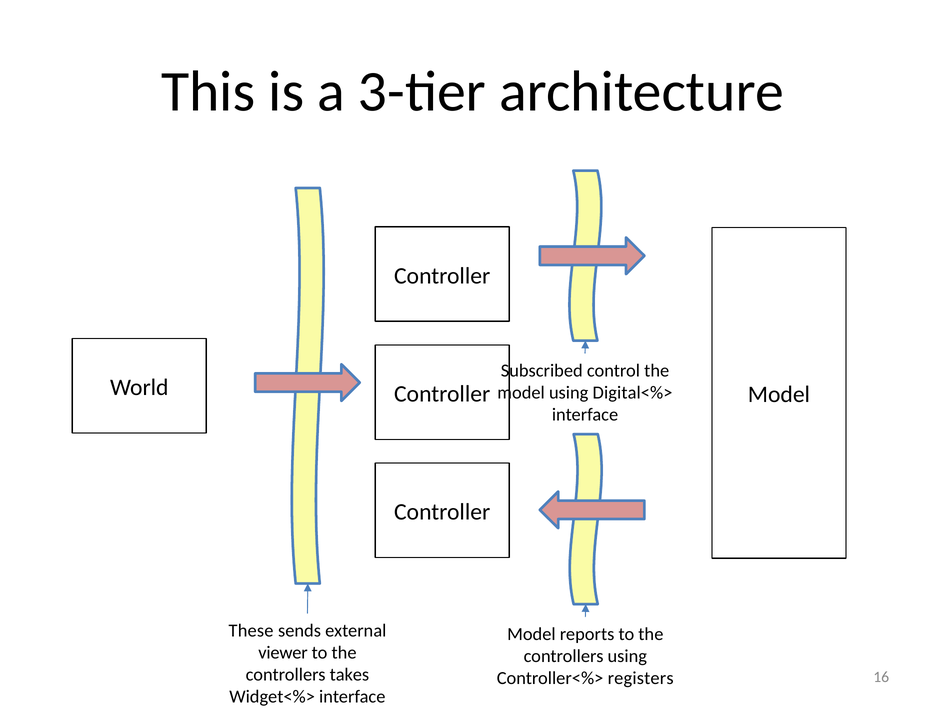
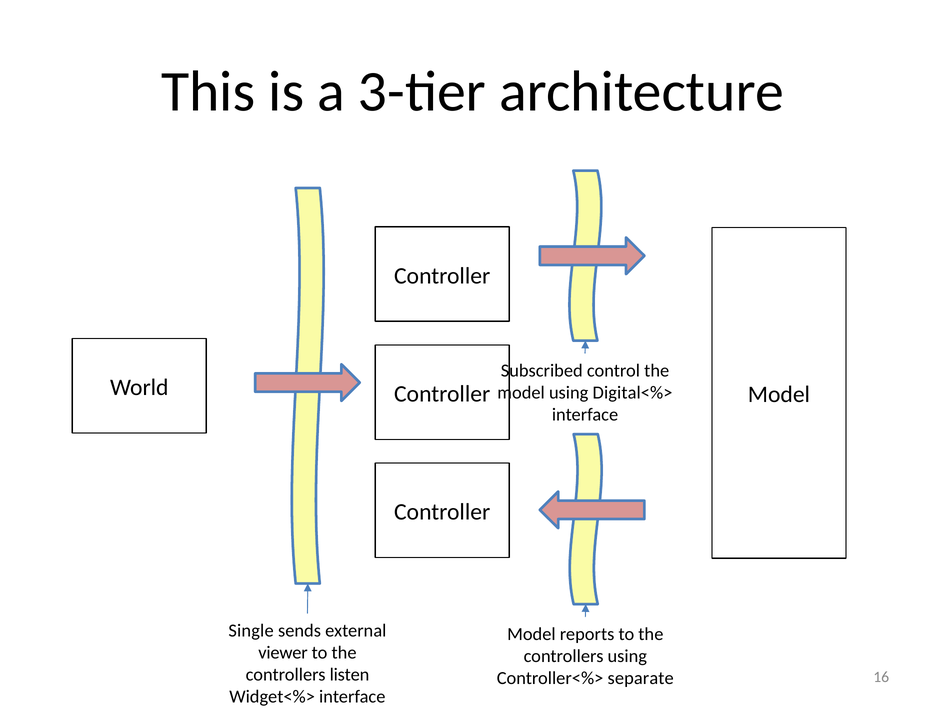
These: These -> Single
takes: takes -> listen
registers: registers -> separate
